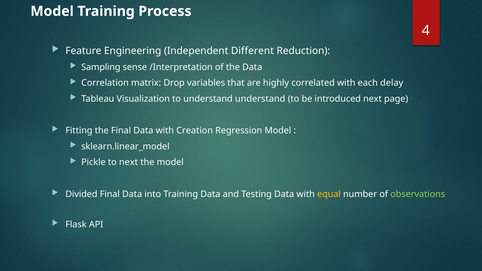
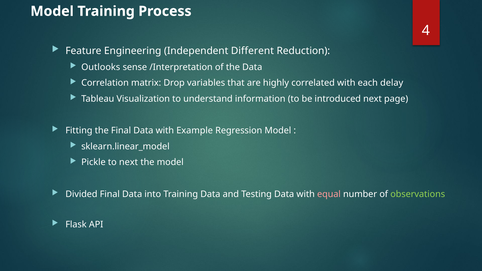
Sampling: Sampling -> Outlooks
understand understand: understand -> information
Creation: Creation -> Example
equal colour: yellow -> pink
